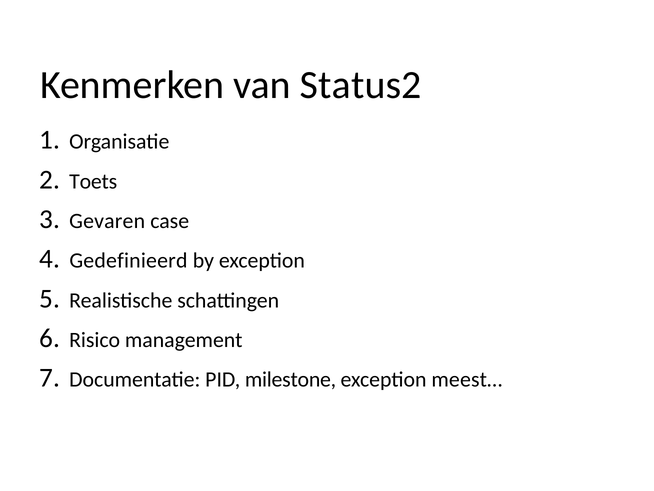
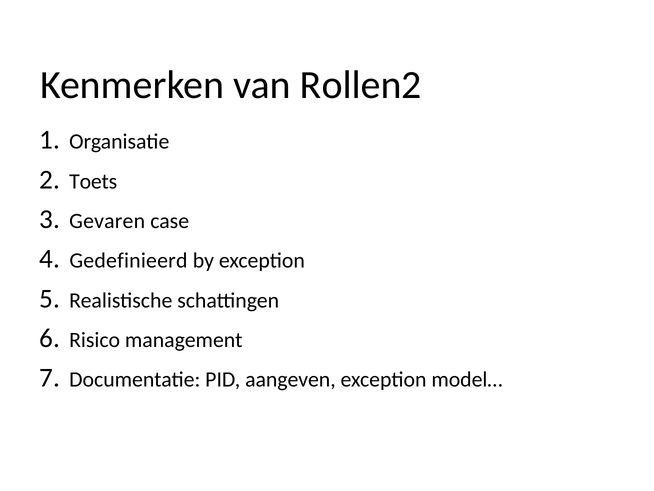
Status2: Status2 -> Rollen2
milestone: milestone -> aangeven
meest…: meest… -> model…
